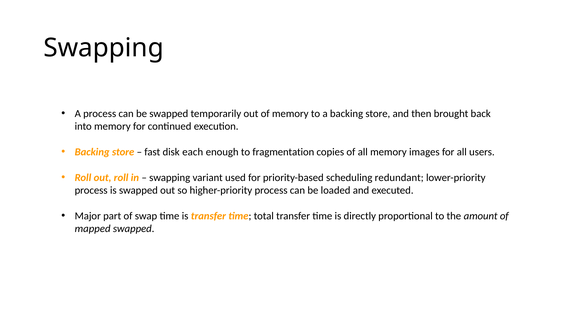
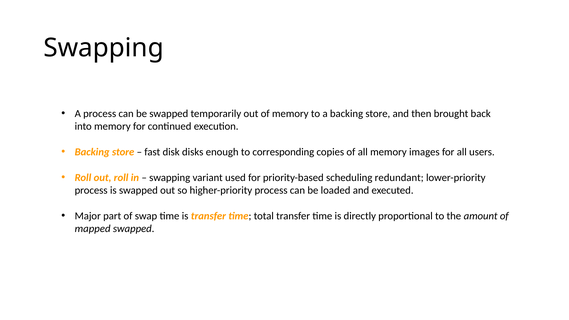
each: each -> disks
fragmentation: fragmentation -> corresponding
